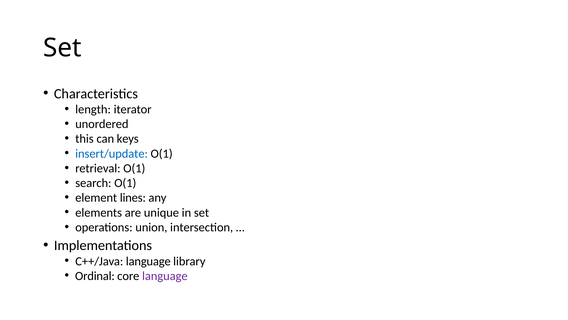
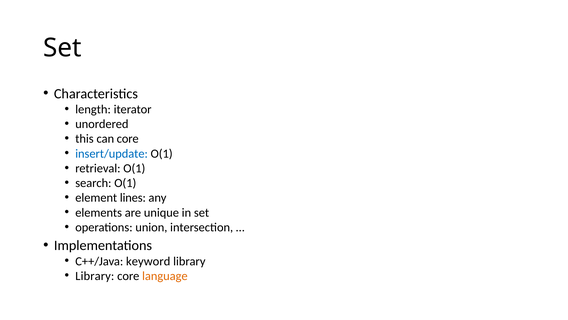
can keys: keys -> core
C++/Java language: language -> keyword
Ordinal at (95, 276): Ordinal -> Library
language at (165, 276) colour: purple -> orange
